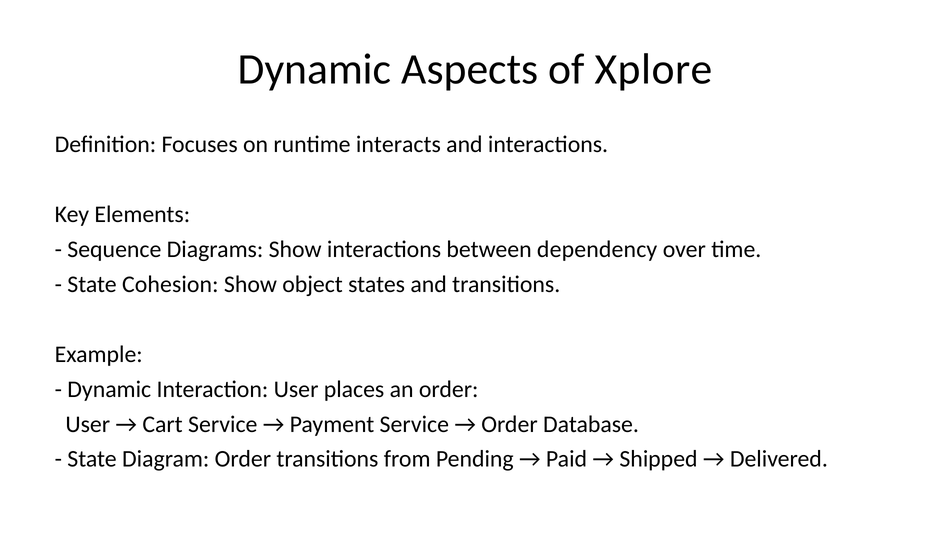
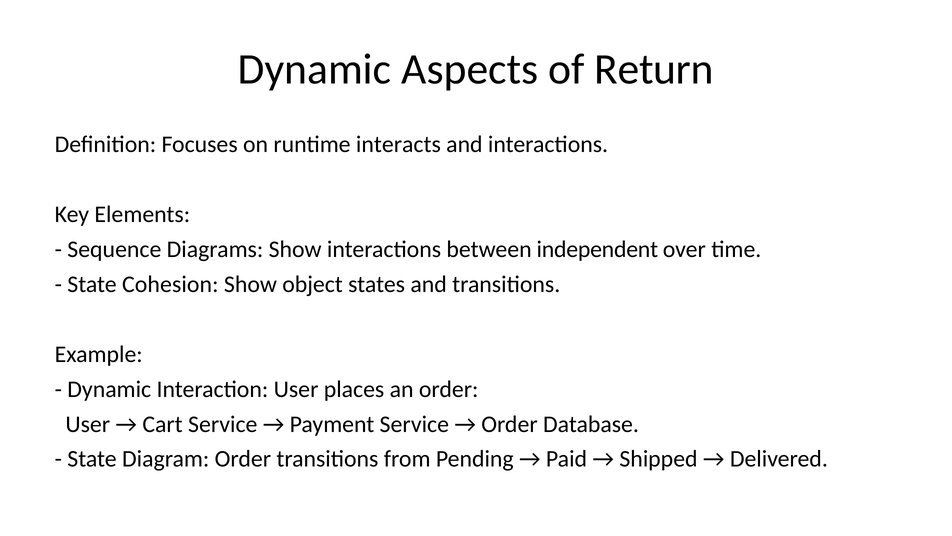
Xplore: Xplore -> Return
dependency: dependency -> independent
